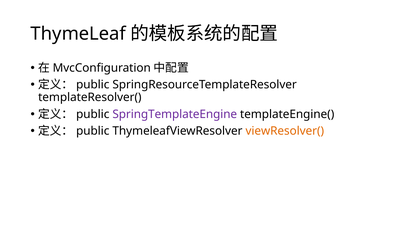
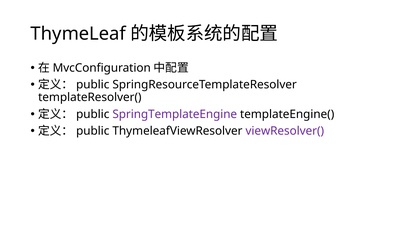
viewResolver( colour: orange -> purple
